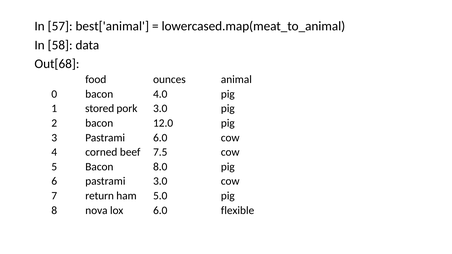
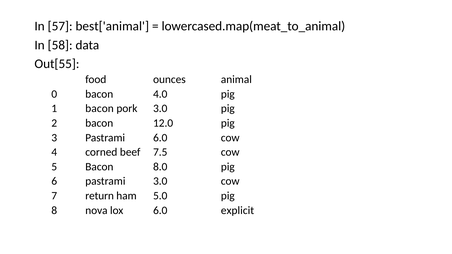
Out[68: Out[68 -> Out[55
1 stored: stored -> bacon
flexible: flexible -> explicit
